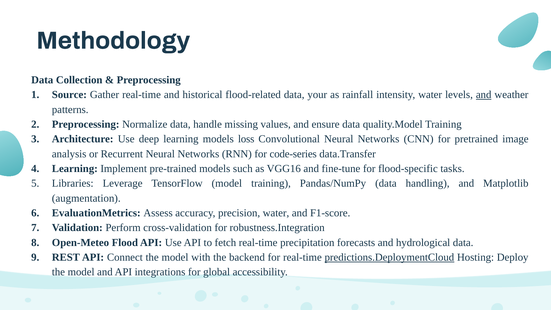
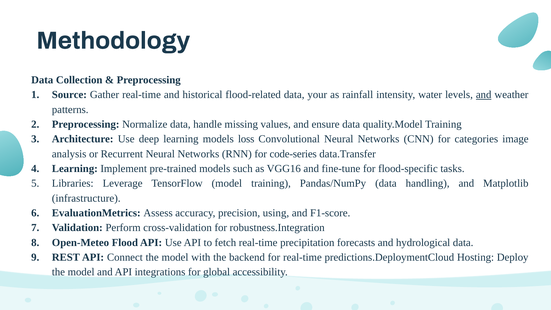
pretrained: pretrained -> categories
augmentation: augmentation -> infrastructure
precision water: water -> using
predictions.DeploymentCloud underline: present -> none
